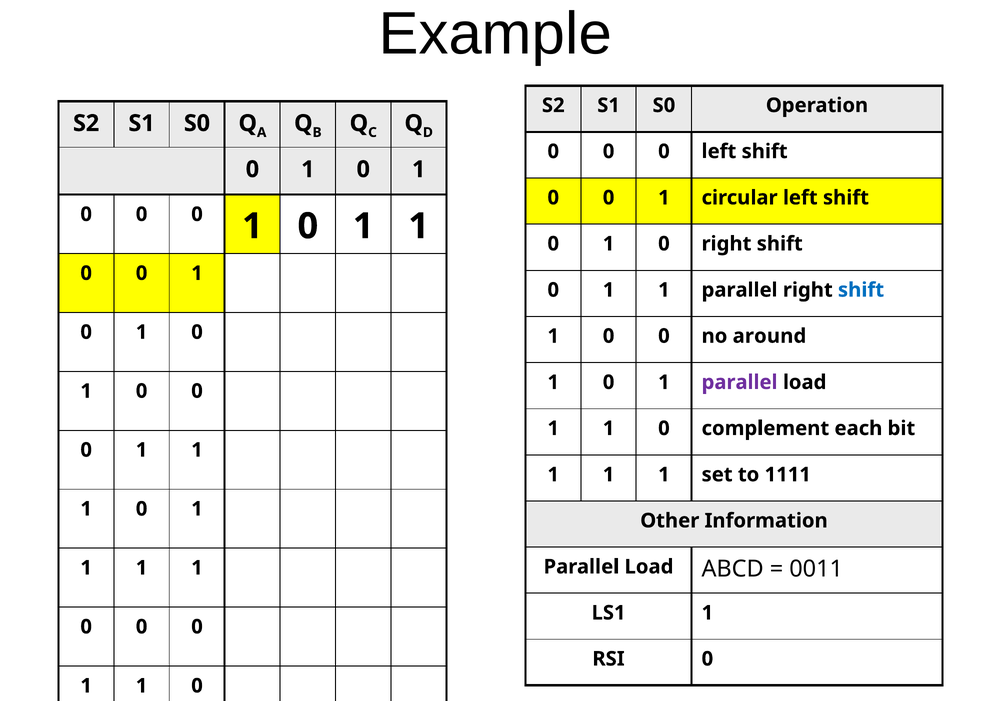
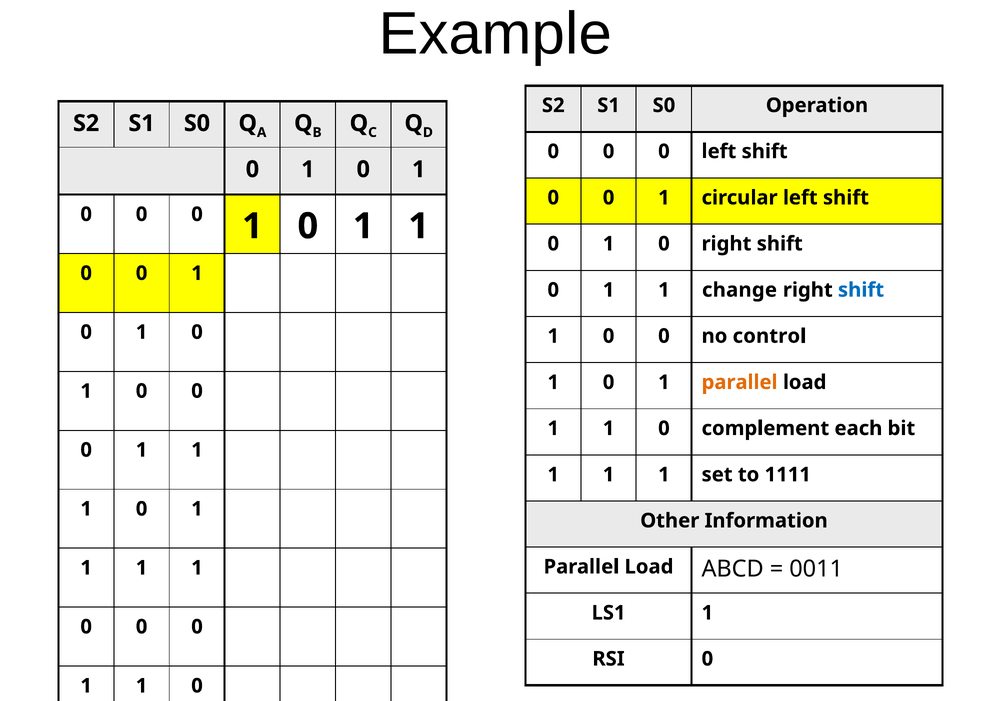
1 1 parallel: parallel -> change
around: around -> control
parallel at (740, 382) colour: purple -> orange
